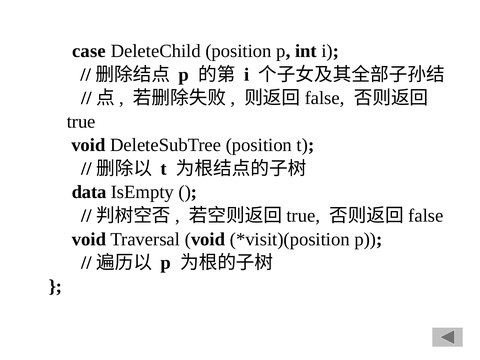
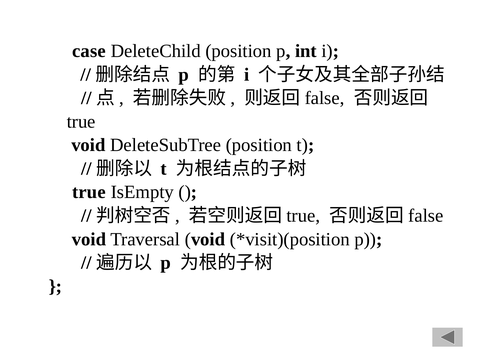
data at (89, 192): data -> true
